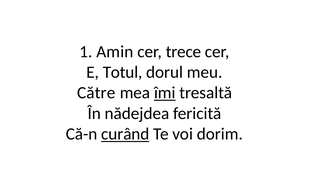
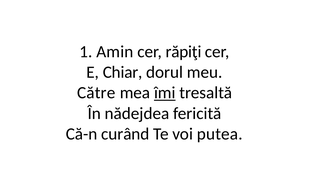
trece: trece -> răpiţi
Totul: Totul -> Chiar
curând underline: present -> none
dorim: dorim -> putea
